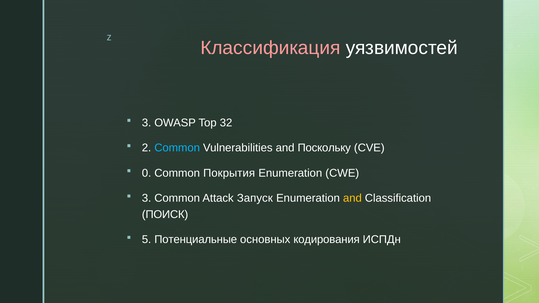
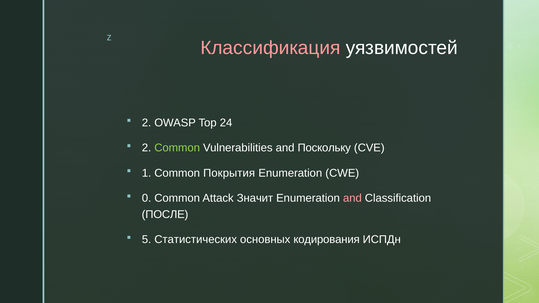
3 at (147, 123): 3 -> 2
32: 32 -> 24
Common at (177, 148) colour: light blue -> light green
0: 0 -> 1
3 at (147, 198): 3 -> 0
Запуск: Запуск -> Значит
and at (352, 198) colour: yellow -> pink
ПОИСК: ПОИСК -> ПОСЛЕ
Потенциальные: Потенциальные -> Статистических
